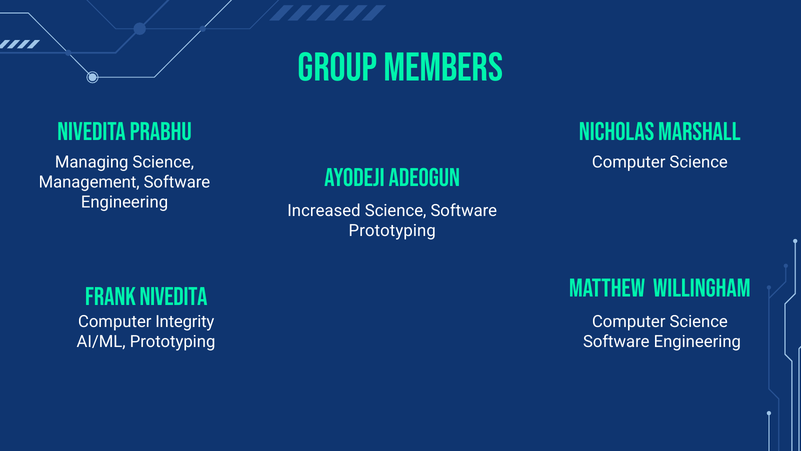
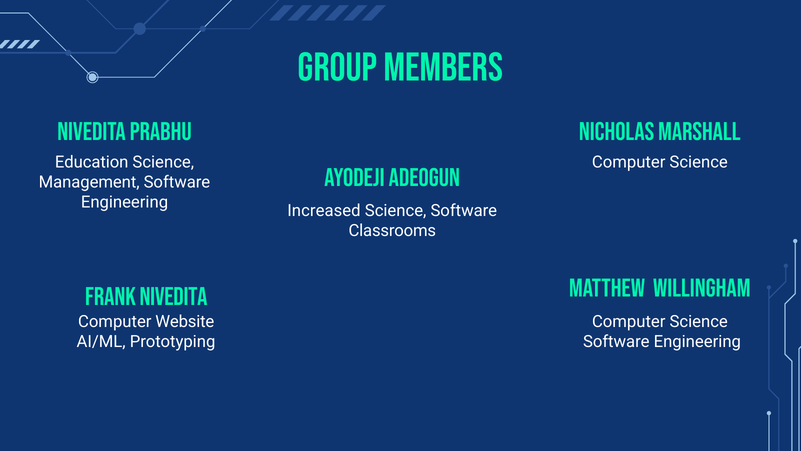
Managing: Managing -> Education
Prototyping at (392, 230): Prototyping -> Classrooms
Integrity: Integrity -> Website
